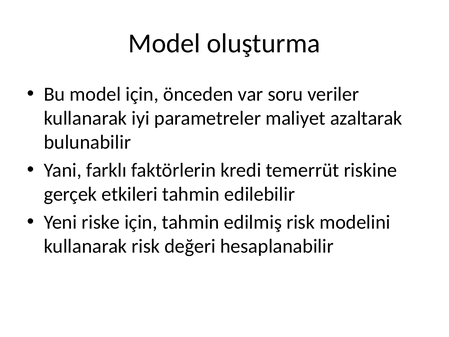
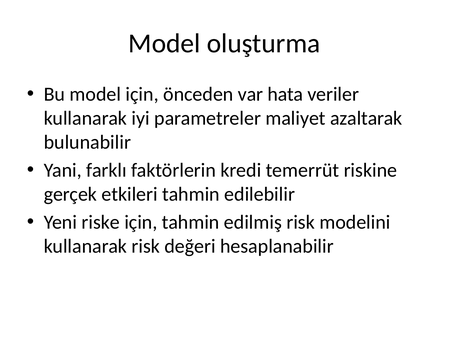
soru: soru -> hata
